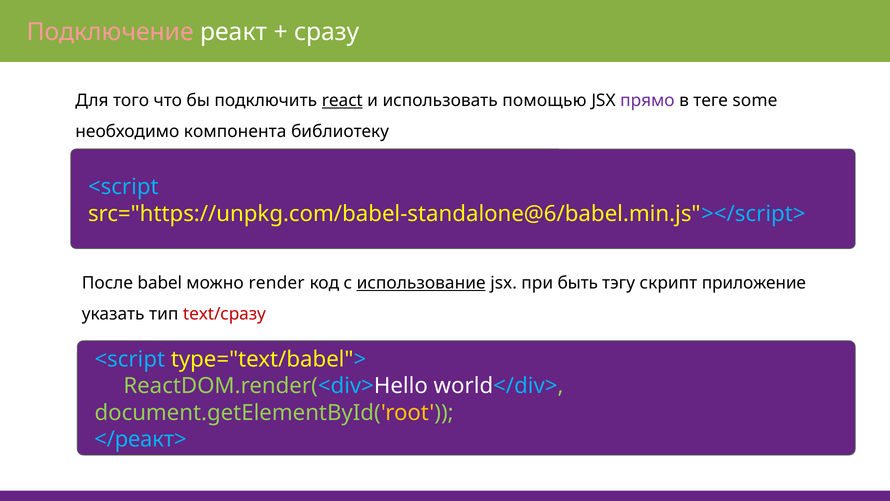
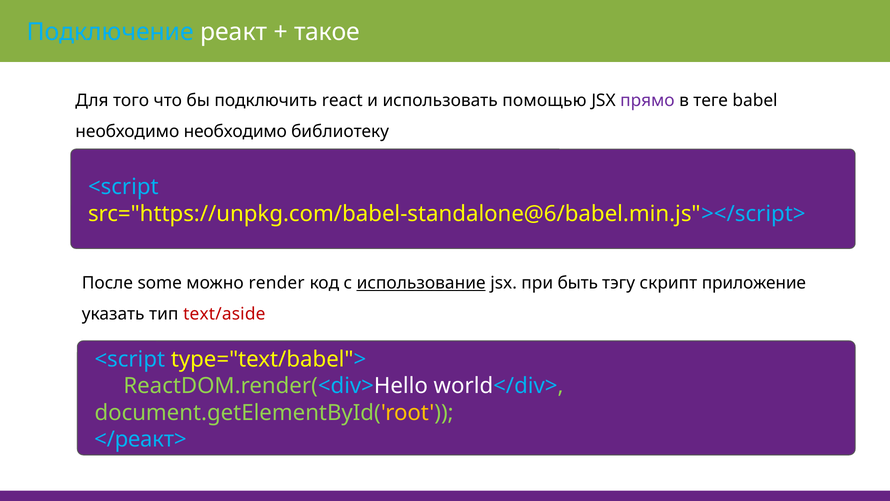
Подключение colour: pink -> light blue
сразу: сразу -> такое
react underline: present -> none
some: some -> babel
необходимо компонента: компонента -> необходимо
babel: babel -> some
text/сразу: text/сразу -> text/aside
